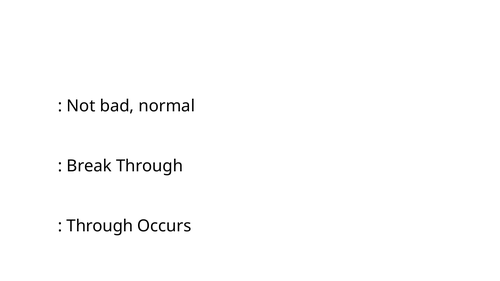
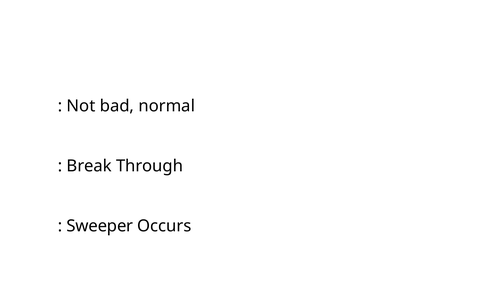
Through at (100, 226): Through -> Sweeper
